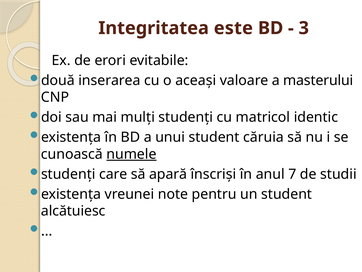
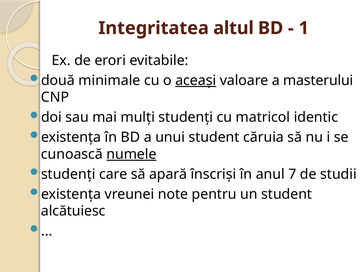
este: este -> altul
3: 3 -> 1
inserarea: inserarea -> minimale
aceaşi underline: none -> present
